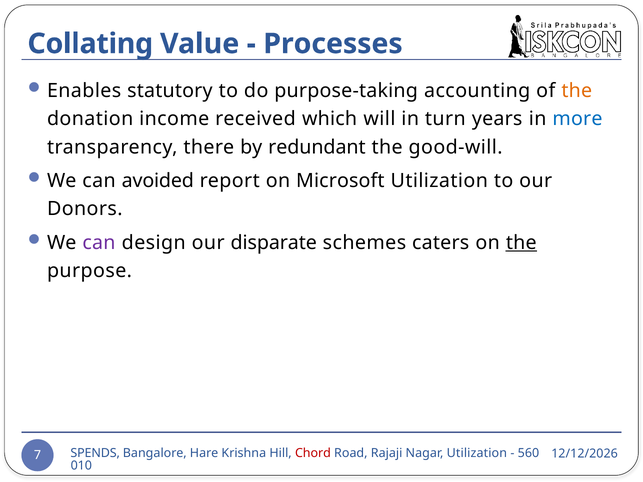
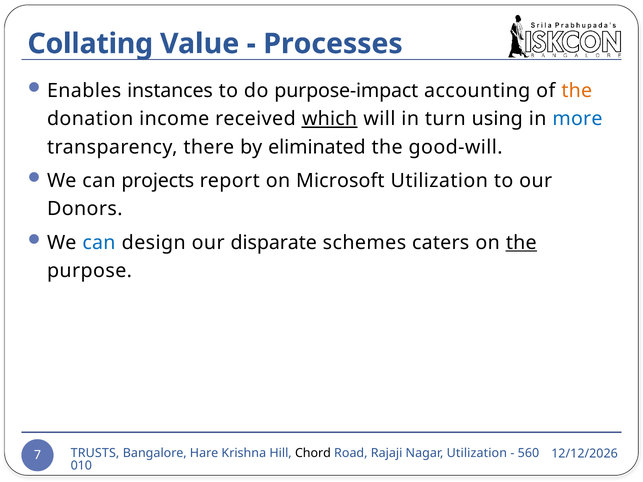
statutory: statutory -> instances
purpose-taking: purpose-taking -> purpose-impact
which underline: none -> present
years: years -> using
redundant: redundant -> eliminated
avoided: avoided -> projects
can at (99, 243) colour: purple -> blue
SPENDS: SPENDS -> TRUSTS
Chord colour: red -> black
